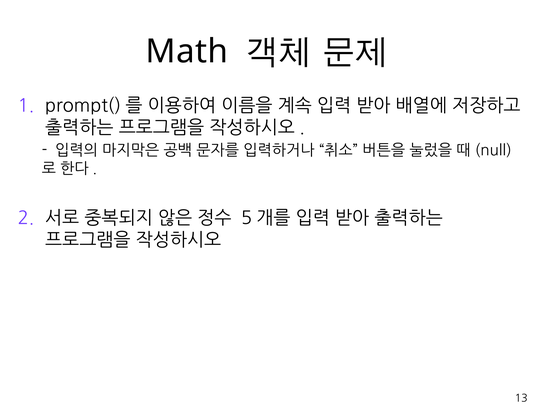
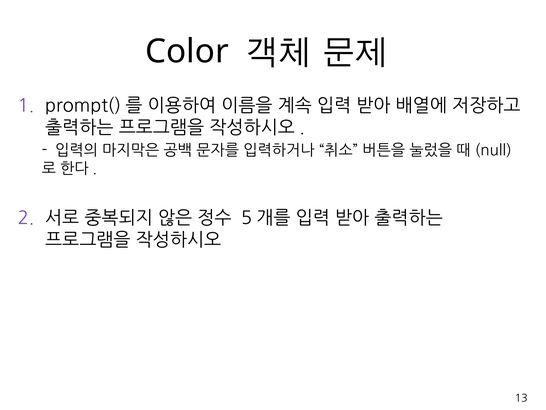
Math: Math -> Color
